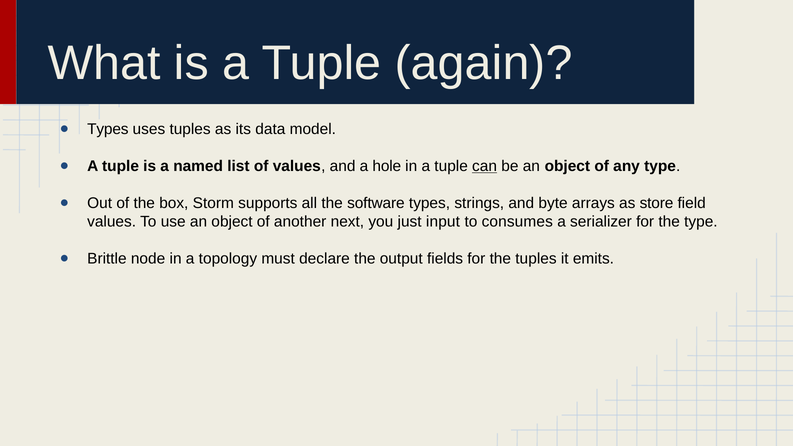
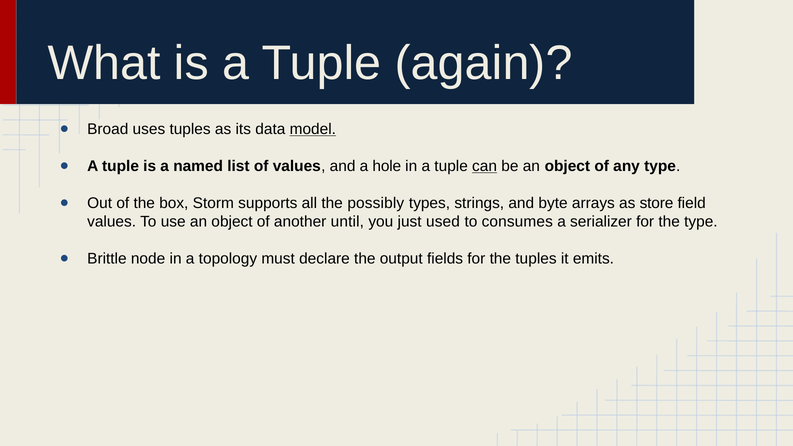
Types at (108, 129): Types -> Broad
model underline: none -> present
software: software -> possibly
next: next -> until
input: input -> used
